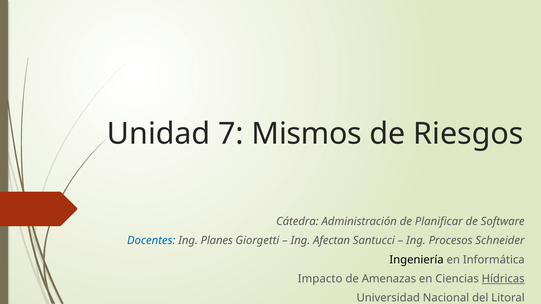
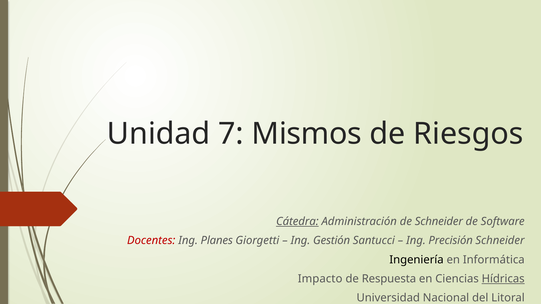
Cátedra underline: none -> present
de Planificar: Planificar -> Schneider
Docentes colour: blue -> red
Afectan: Afectan -> Gestión
Procesos: Procesos -> Precisión
Amenazas: Amenazas -> Respuesta
